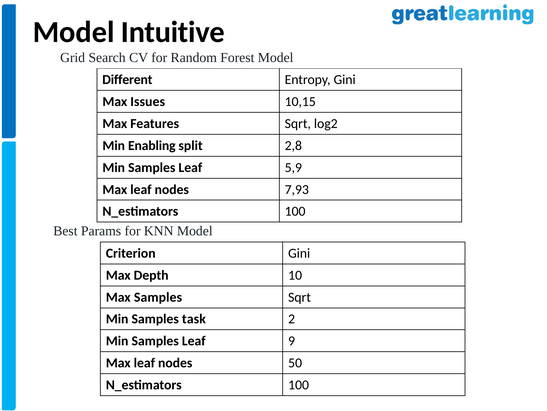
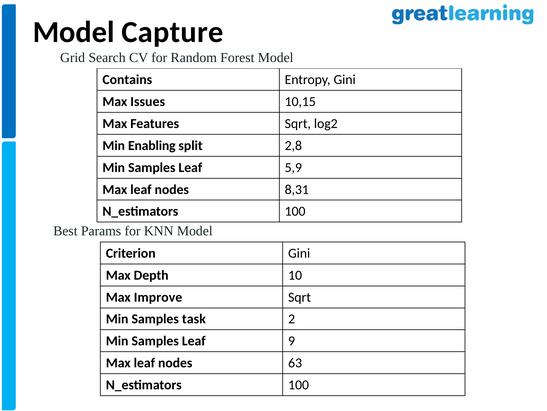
Intuitive: Intuitive -> Capture
Different: Different -> Contains
7,93: 7,93 -> 8,31
Max Samples: Samples -> Improve
50: 50 -> 63
